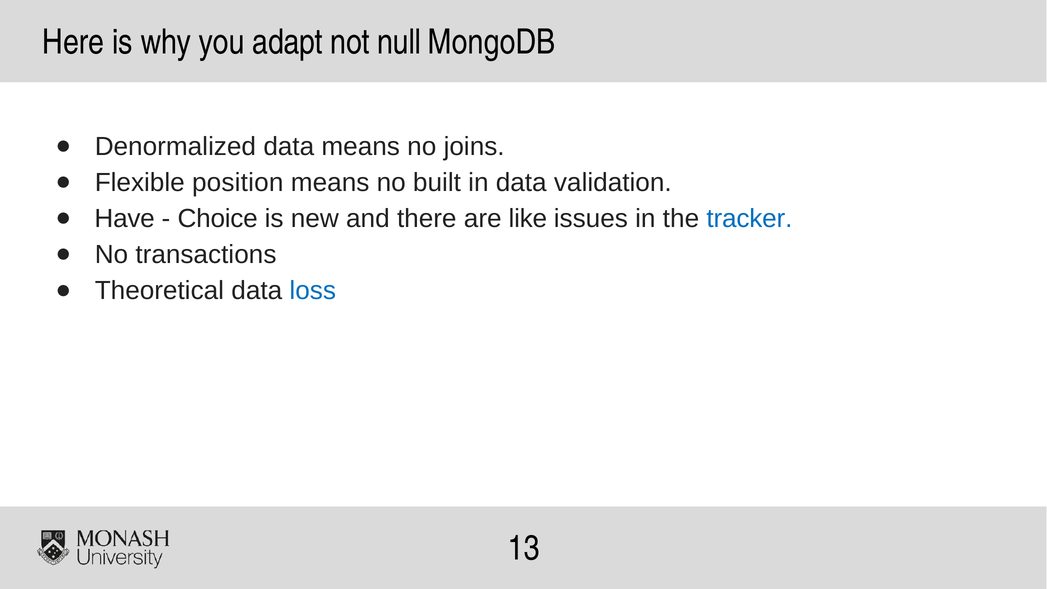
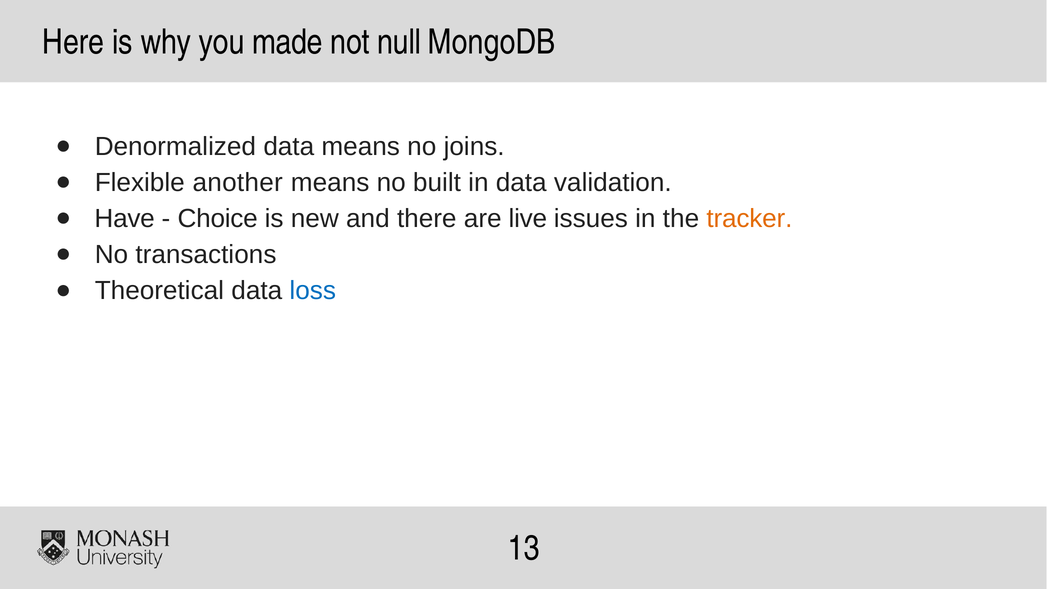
adapt: adapt -> made
position: position -> another
like: like -> live
tracker colour: blue -> orange
